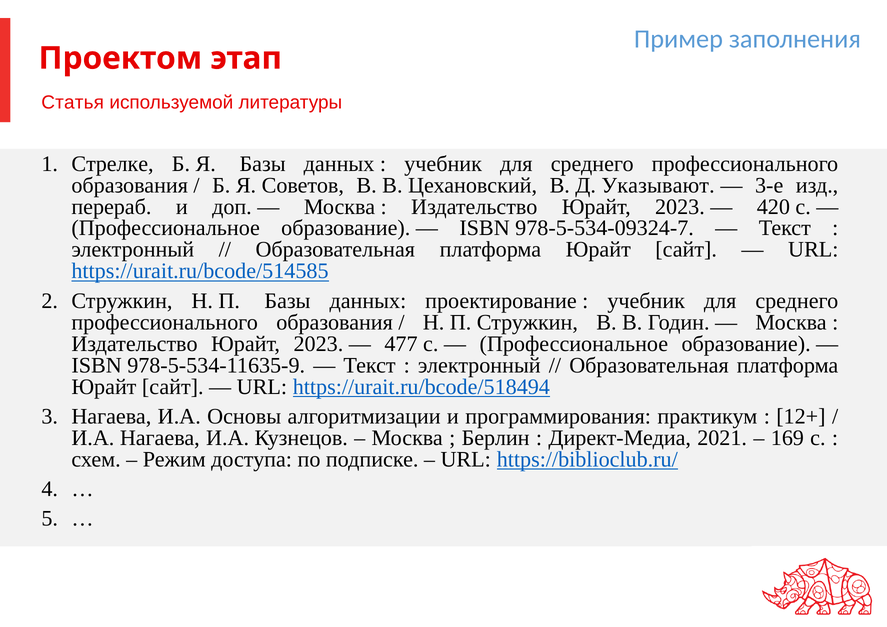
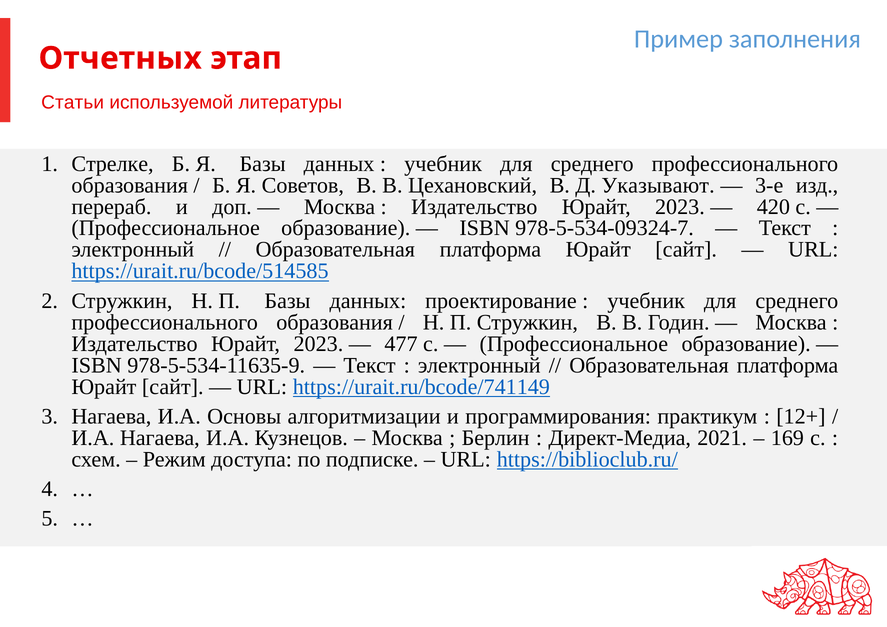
Проектом: Проектом -> Отчетных
Статья: Статья -> Статьи
https://urait.ru/bcode/518494: https://urait.ru/bcode/518494 -> https://urait.ru/bcode/741149
